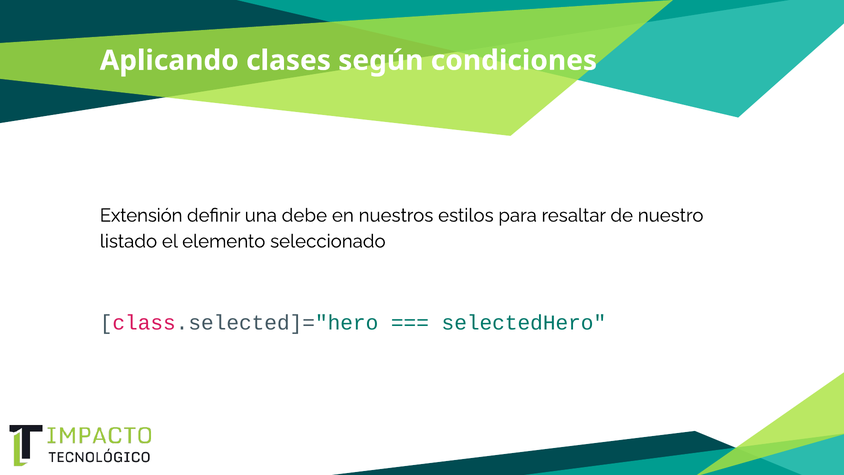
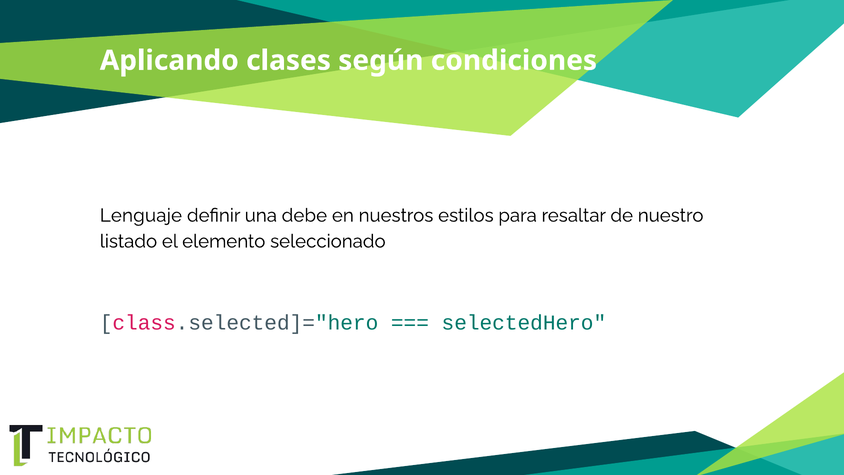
Extensión: Extensión -> Lenguaje
